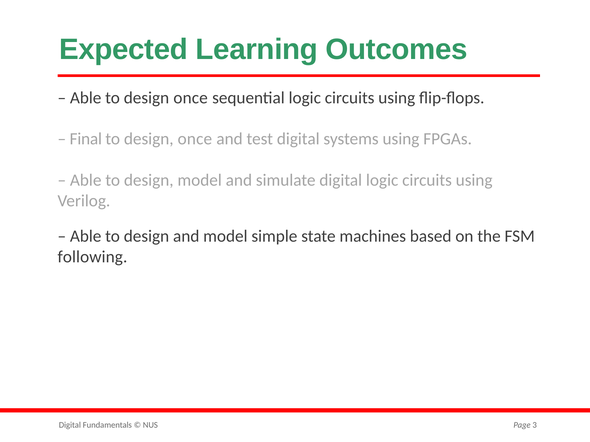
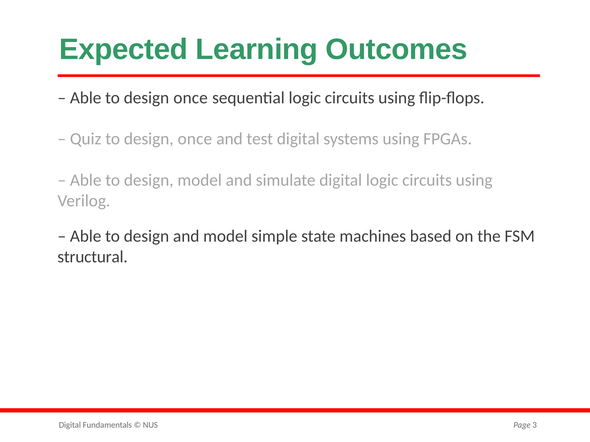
Final: Final -> Quiz
following: following -> structural
